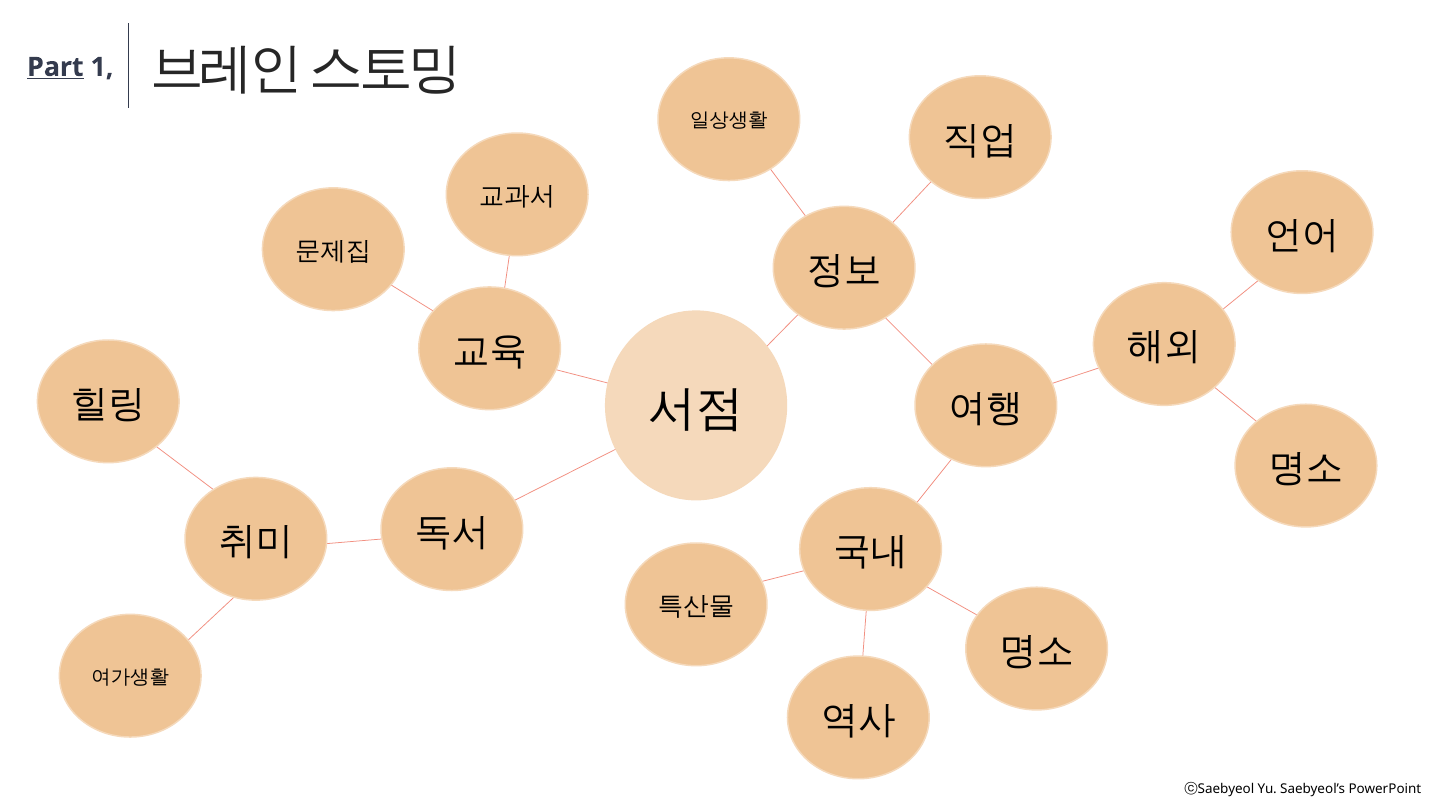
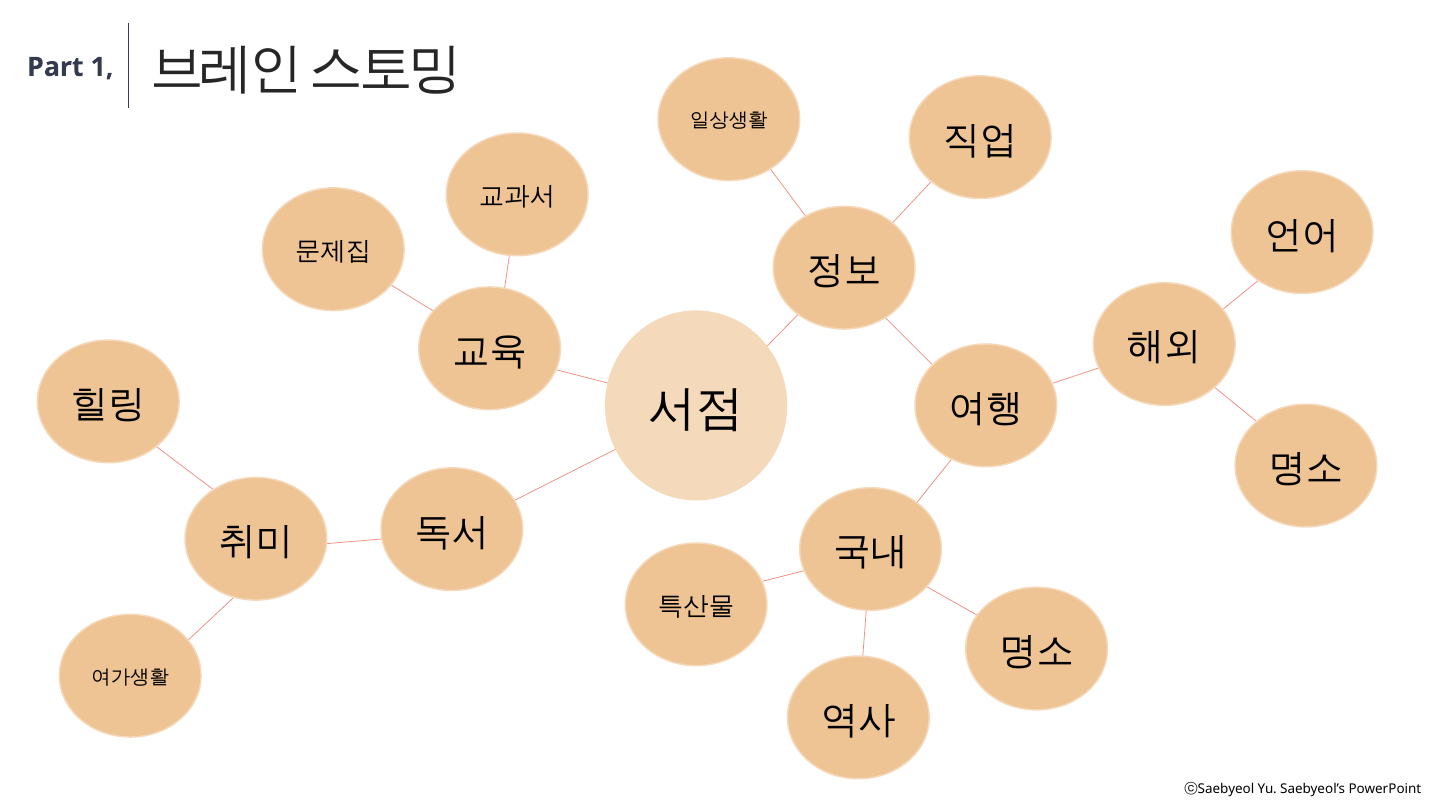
Part underline: present -> none
